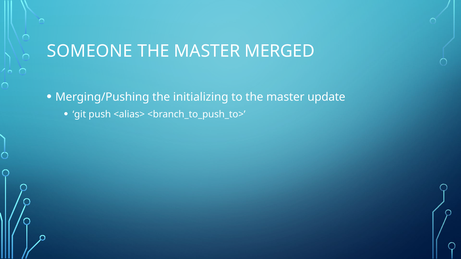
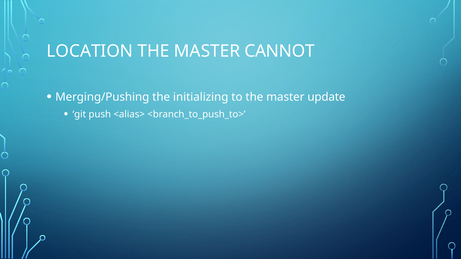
SOMEONE: SOMEONE -> LOCATION
MERGED: MERGED -> CANNOT
